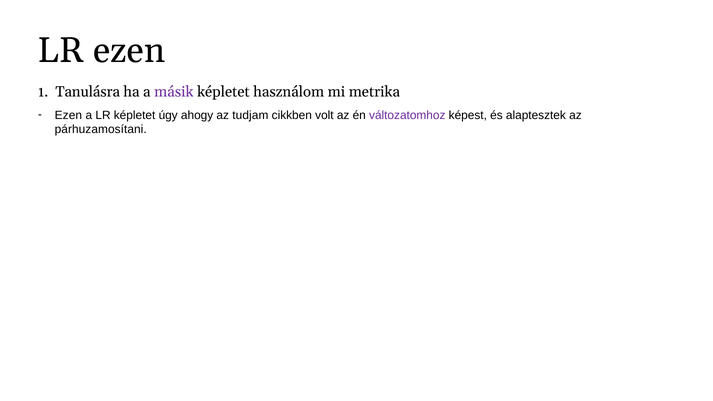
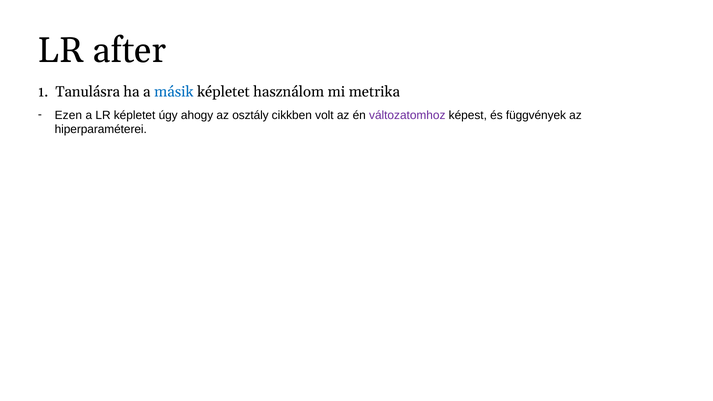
LR ezen: ezen -> after
másik colour: purple -> blue
tudjam: tudjam -> osztály
alaptesztek: alaptesztek -> függvények
párhuzamosítani: párhuzamosítani -> hiperparaméterei
